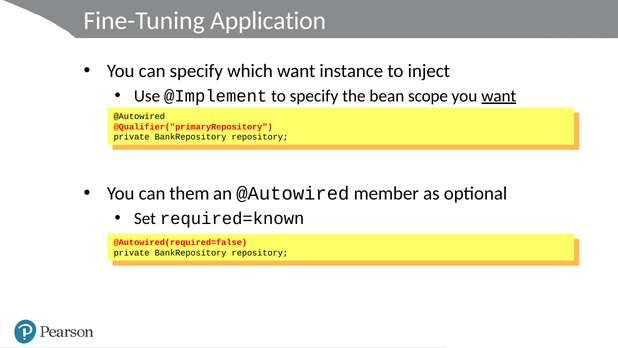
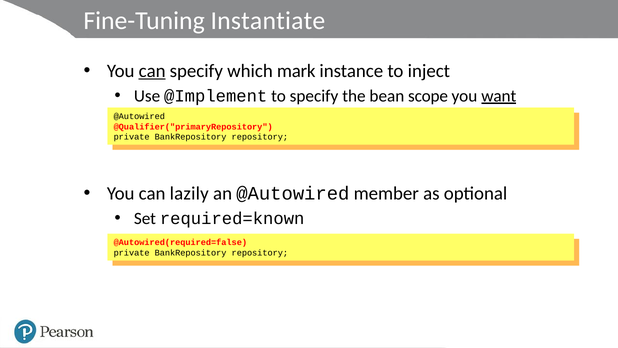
Application: Application -> Instantiate
can at (152, 71) underline: none -> present
which want: want -> mark
them: them -> lazily
